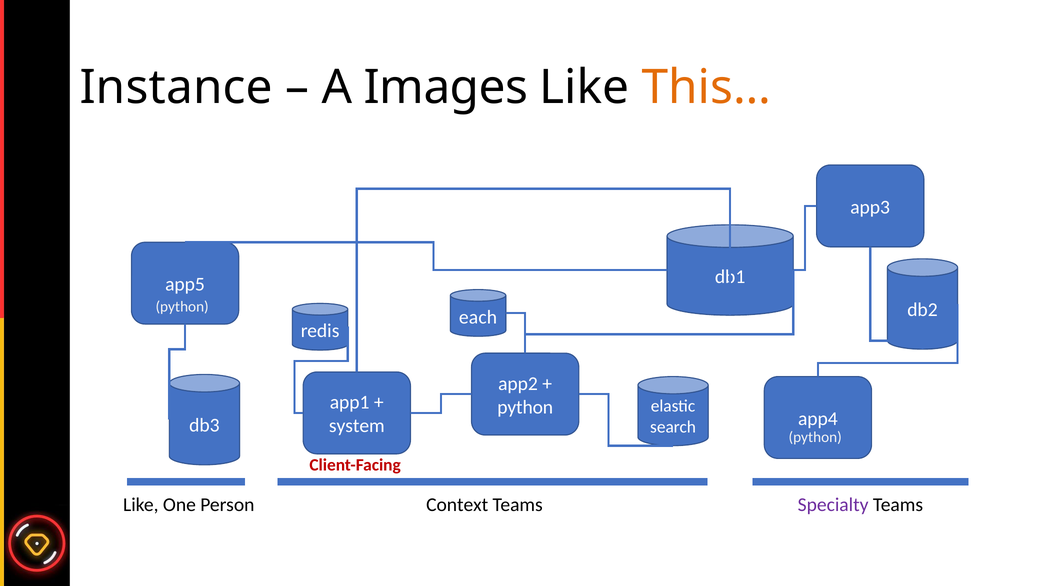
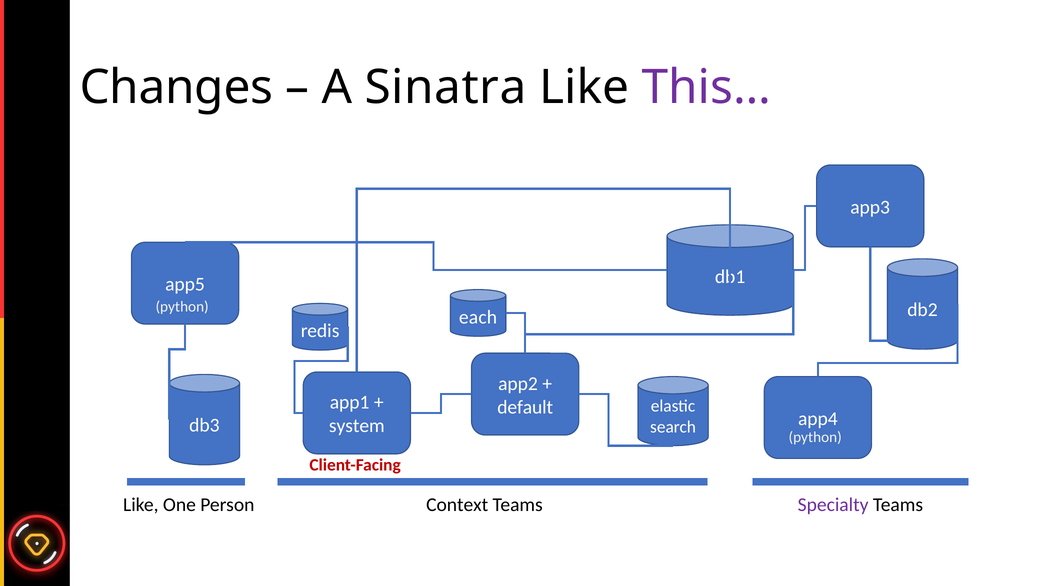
Instance: Instance -> Changes
Images: Images -> Sinatra
This… colour: orange -> purple
python at (525, 408): python -> default
